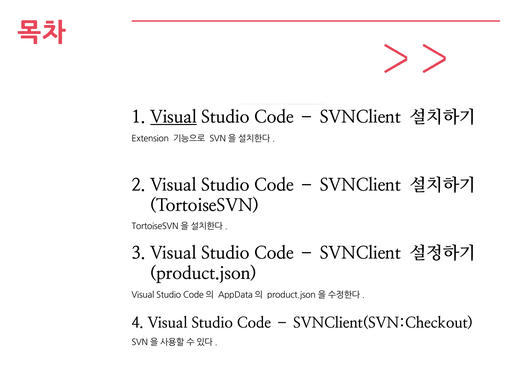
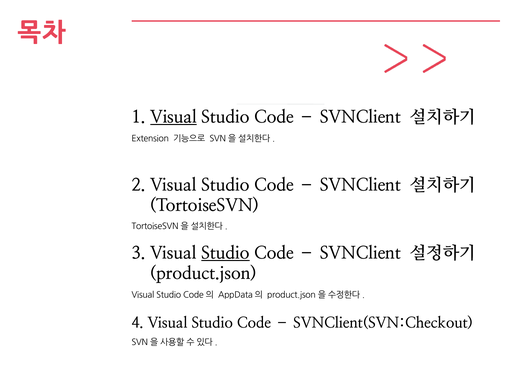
Studio at (225, 253) underline: none -> present
